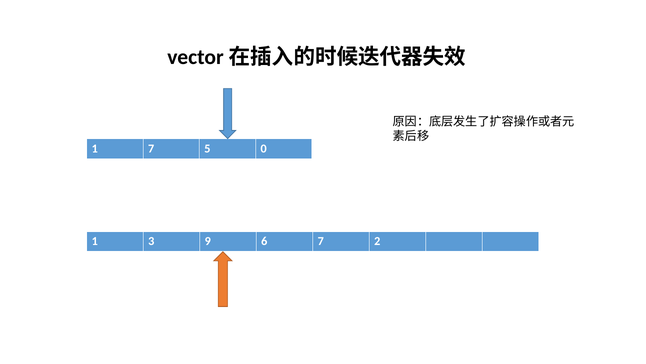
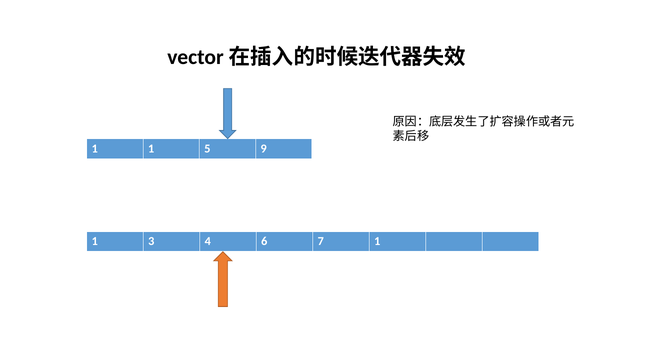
1 7: 7 -> 1
0: 0 -> 9
9: 9 -> 4
7 2: 2 -> 1
